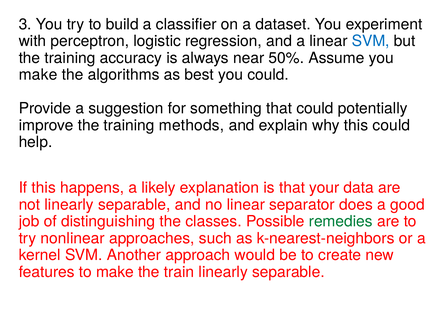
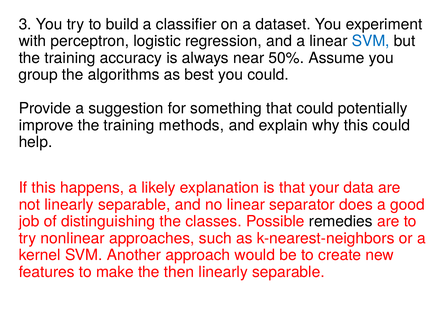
make at (38, 75): make -> group
remedies colour: green -> black
train: train -> then
